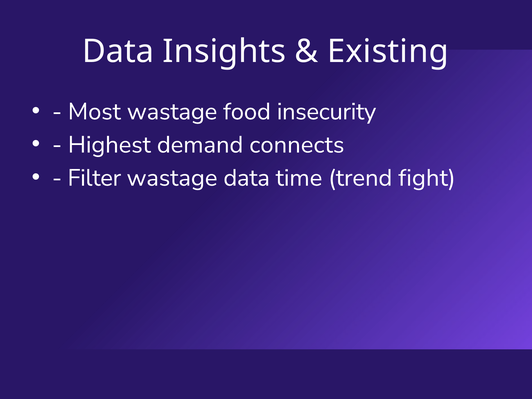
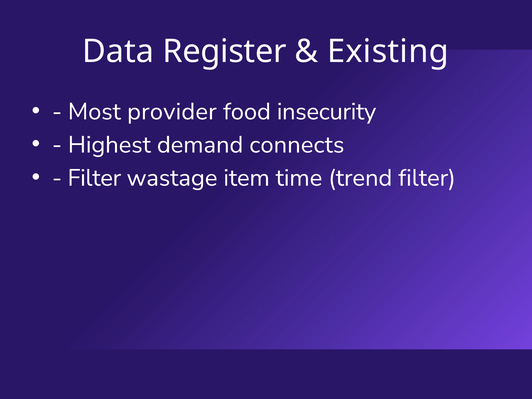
Insights: Insights -> Register
Most wastage: wastage -> provider
wastage data: data -> item
trend fight: fight -> filter
